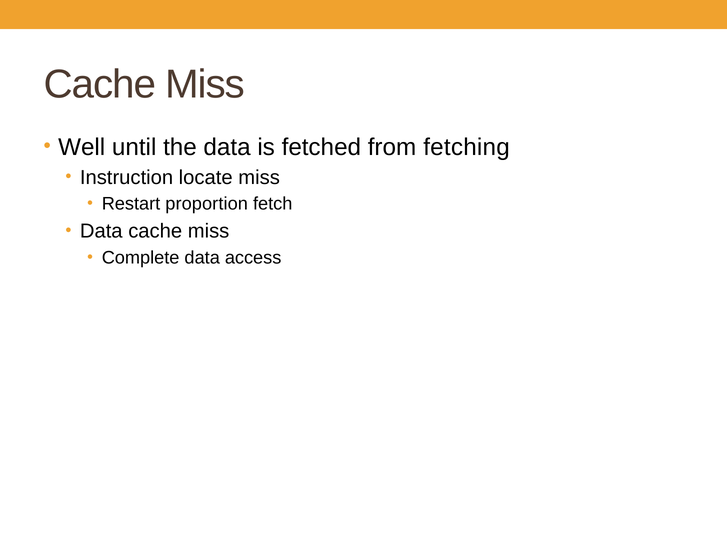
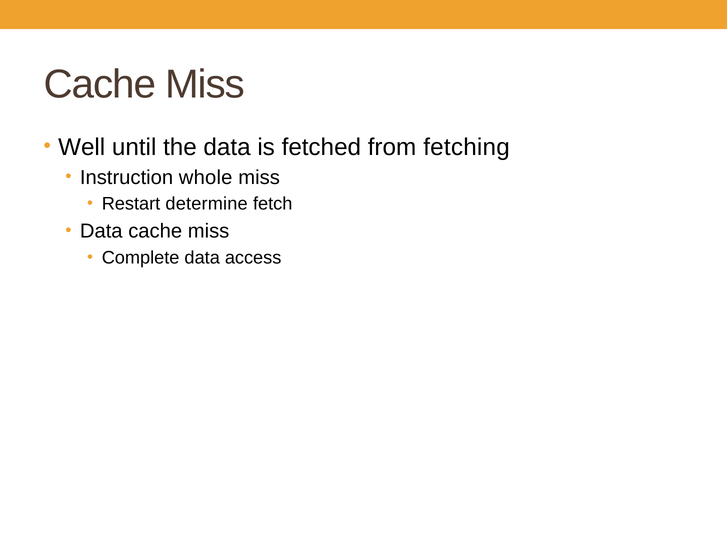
locate: locate -> whole
proportion: proportion -> determine
